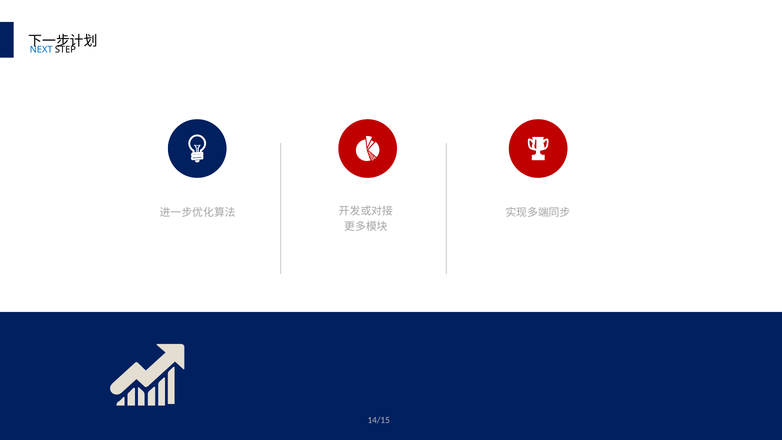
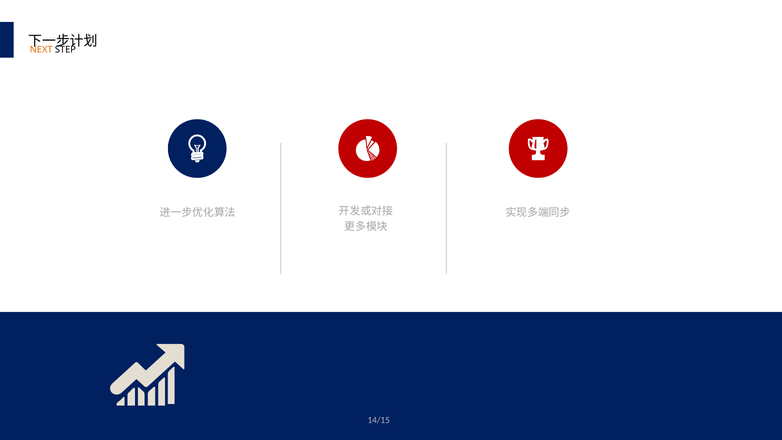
NEXT colour: blue -> orange
